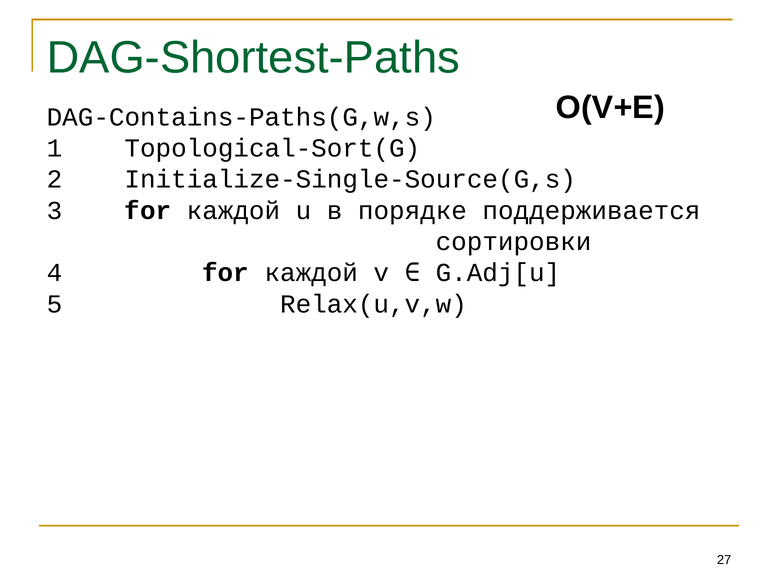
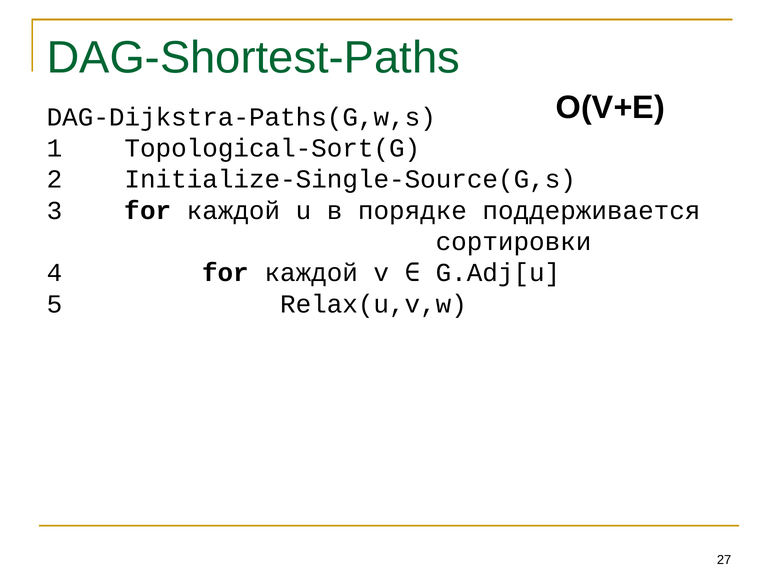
DAG-Contains-Paths(G,w,s: DAG-Contains-Paths(G,w,s -> DAG-Dijkstra-Paths(G,w,s
